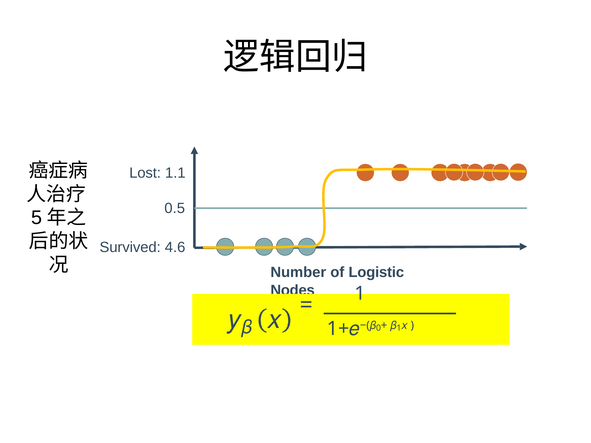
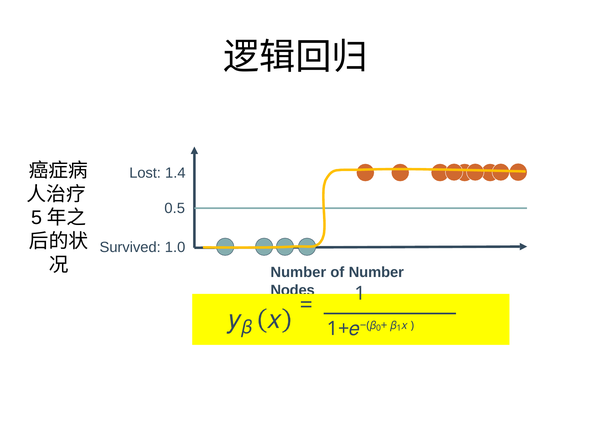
1.1: 1.1 -> 1.4
4.6: 4.6 -> 1.0
of Logistic: Logistic -> Number
